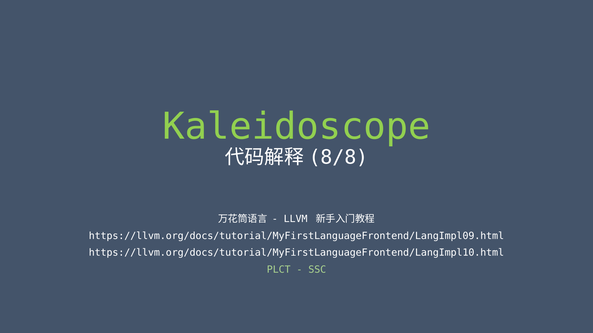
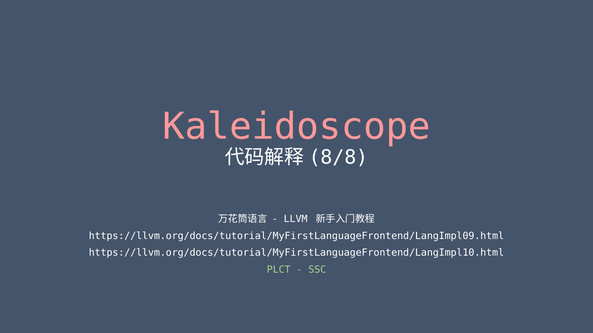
Kaleidoscope colour: light green -> pink
